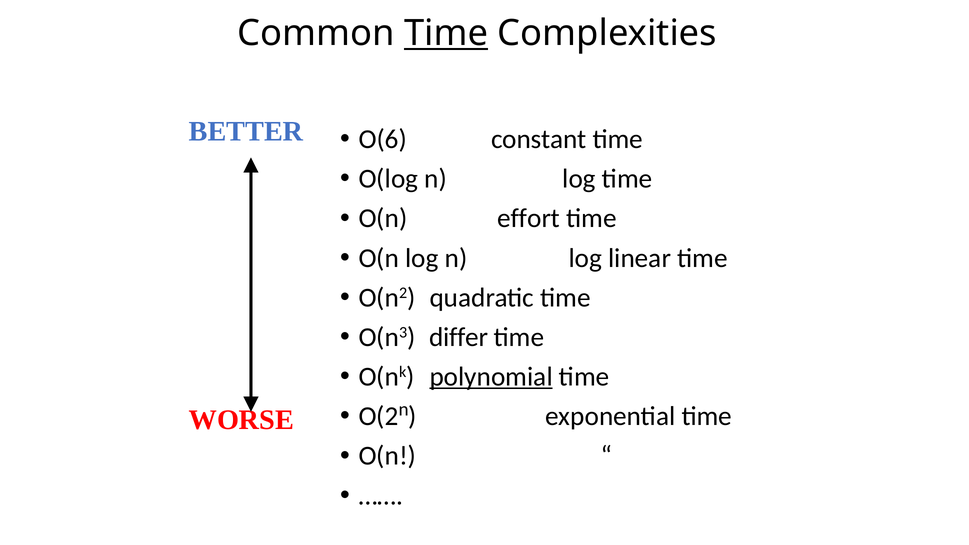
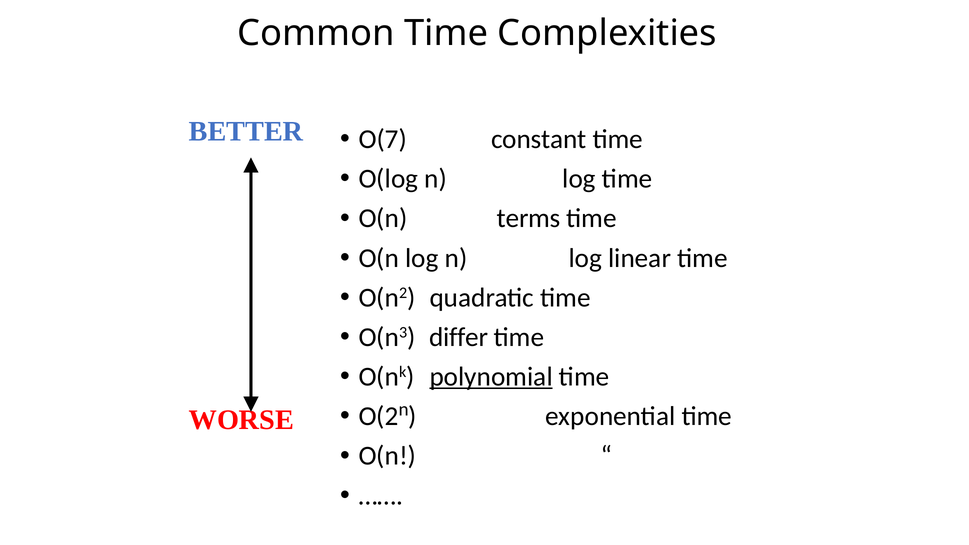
Time at (446, 33) underline: present -> none
O(6: O(6 -> O(7
effort: effort -> terms
